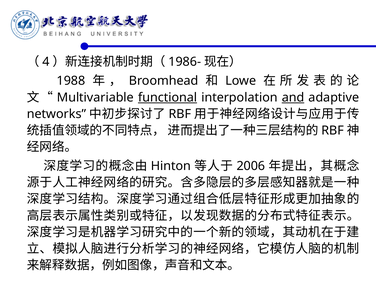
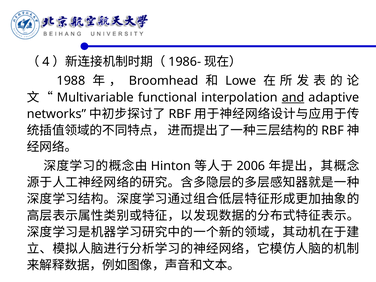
functional underline: present -> none
